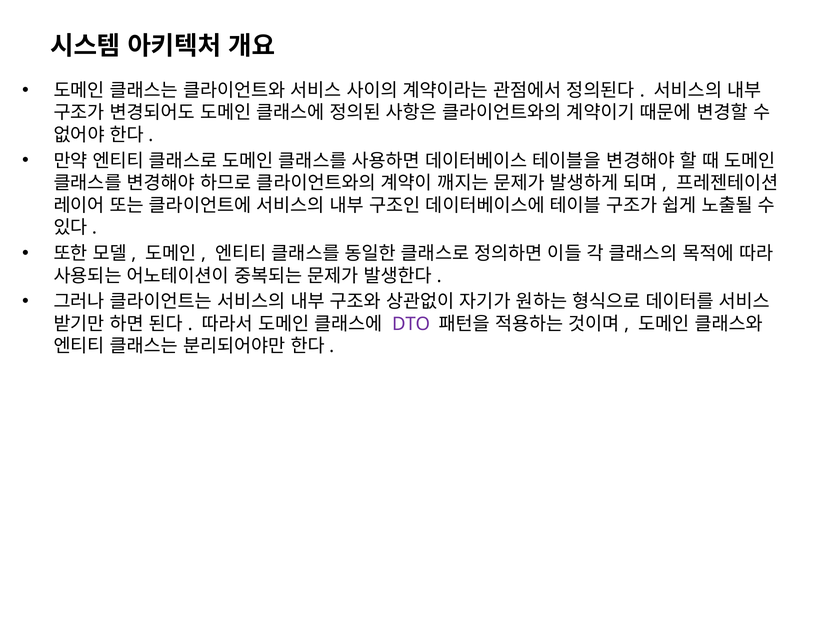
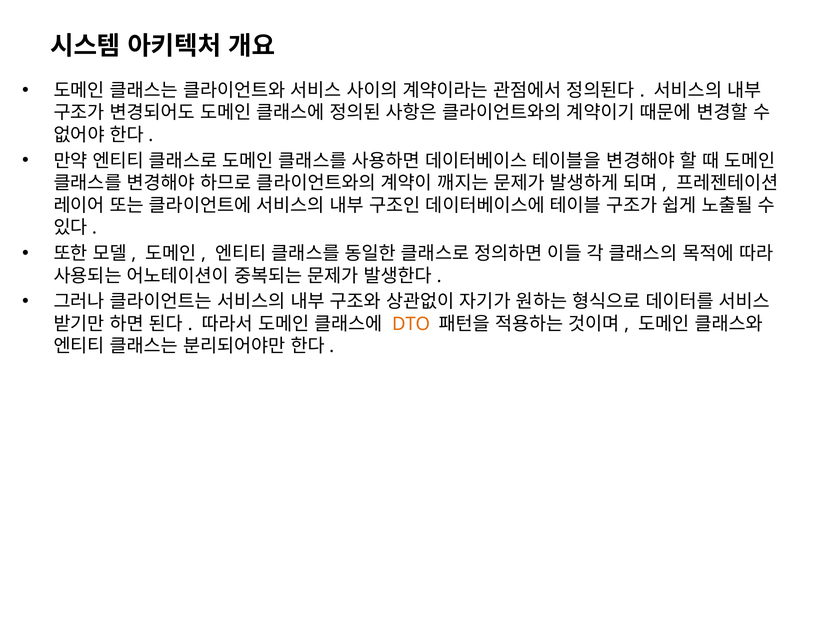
DTO colour: purple -> orange
